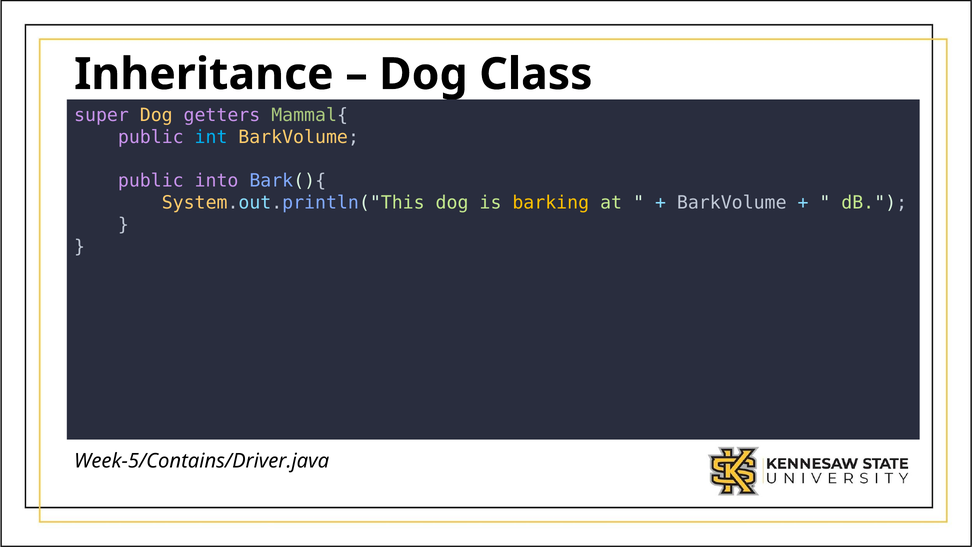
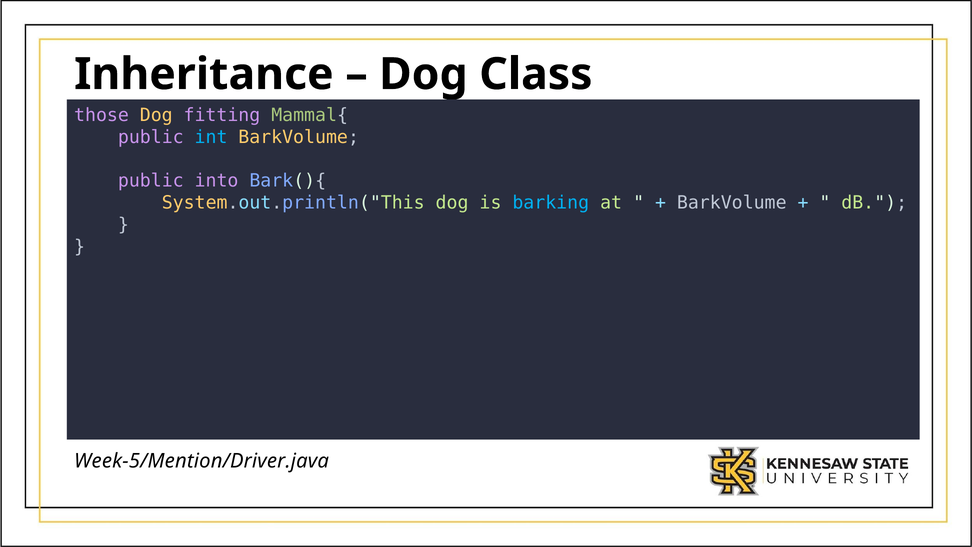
super: super -> those
getters: getters -> fitting
barking colour: yellow -> light blue
Week-5/Contains/Driver.java: Week-5/Contains/Driver.java -> Week-5/Mention/Driver.java
